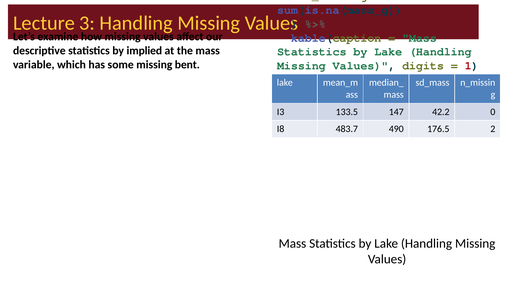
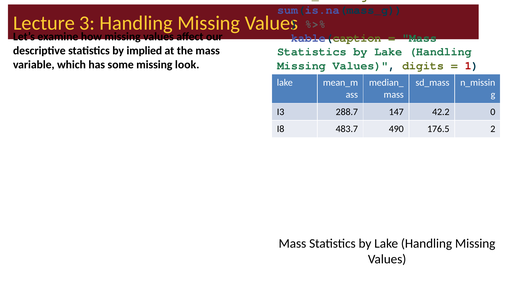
bent: bent -> look
133.5: 133.5 -> 288.7
